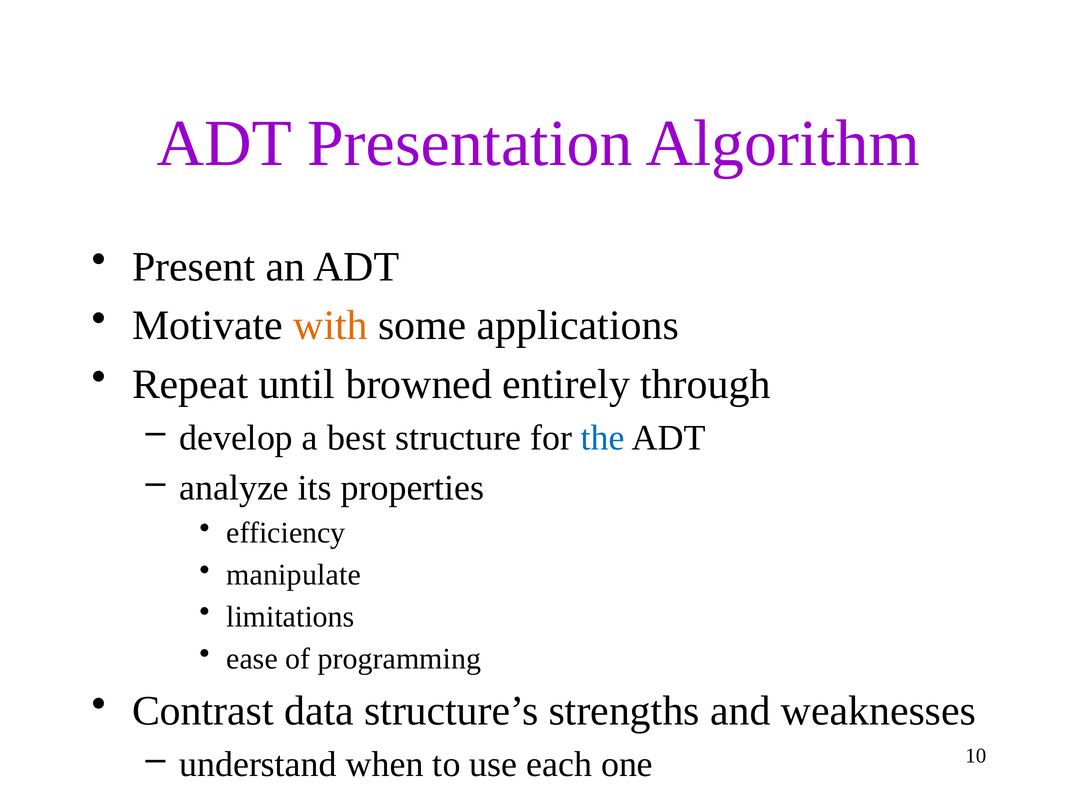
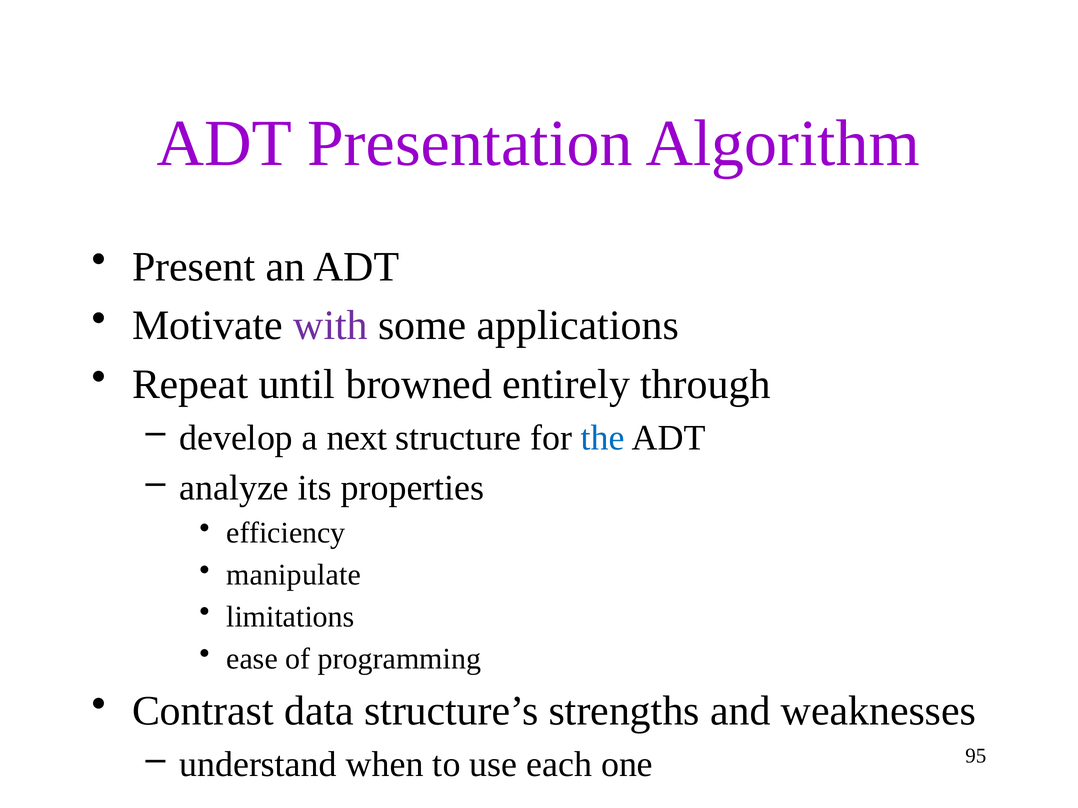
with colour: orange -> purple
best: best -> next
10: 10 -> 95
